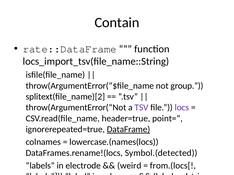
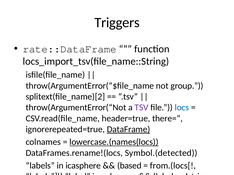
Contain: Contain -> Triggers
locs at (182, 108) colour: purple -> blue
point=“: point=“ -> there=“
lowercase.(names(locs underline: none -> present
in electrode: electrode -> icasphere
weird: weird -> based
